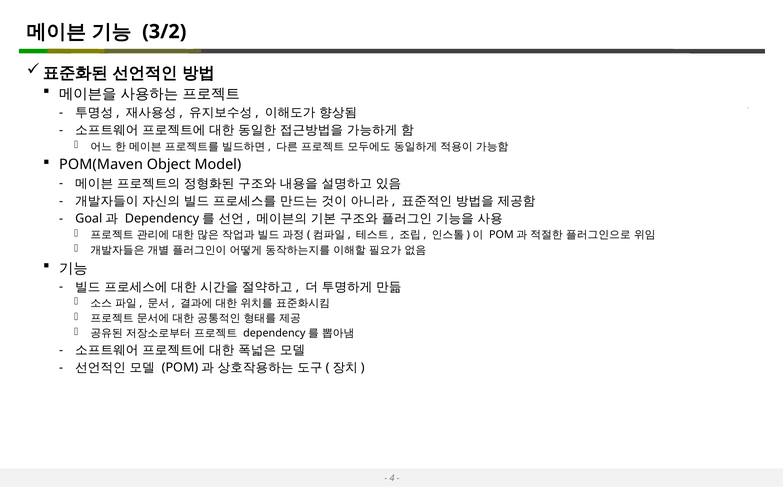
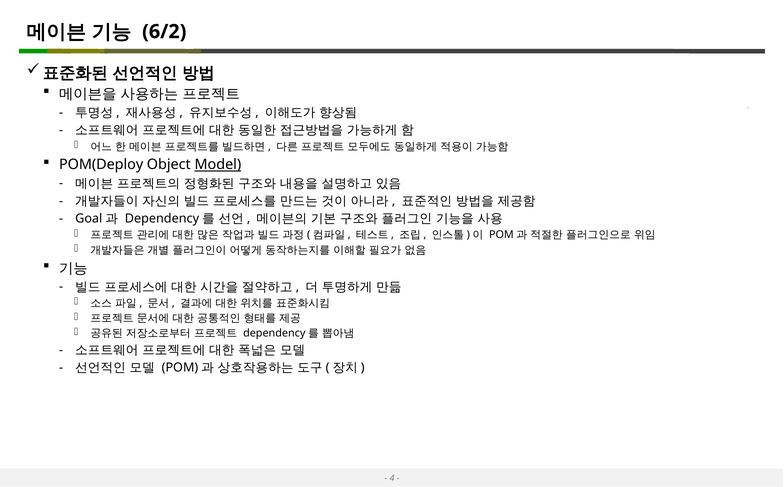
3/2: 3/2 -> 6/2
POM(Maven: POM(Maven -> POM(Deploy
Model underline: none -> present
